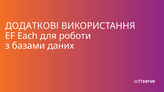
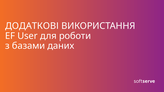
Each: Each -> User
